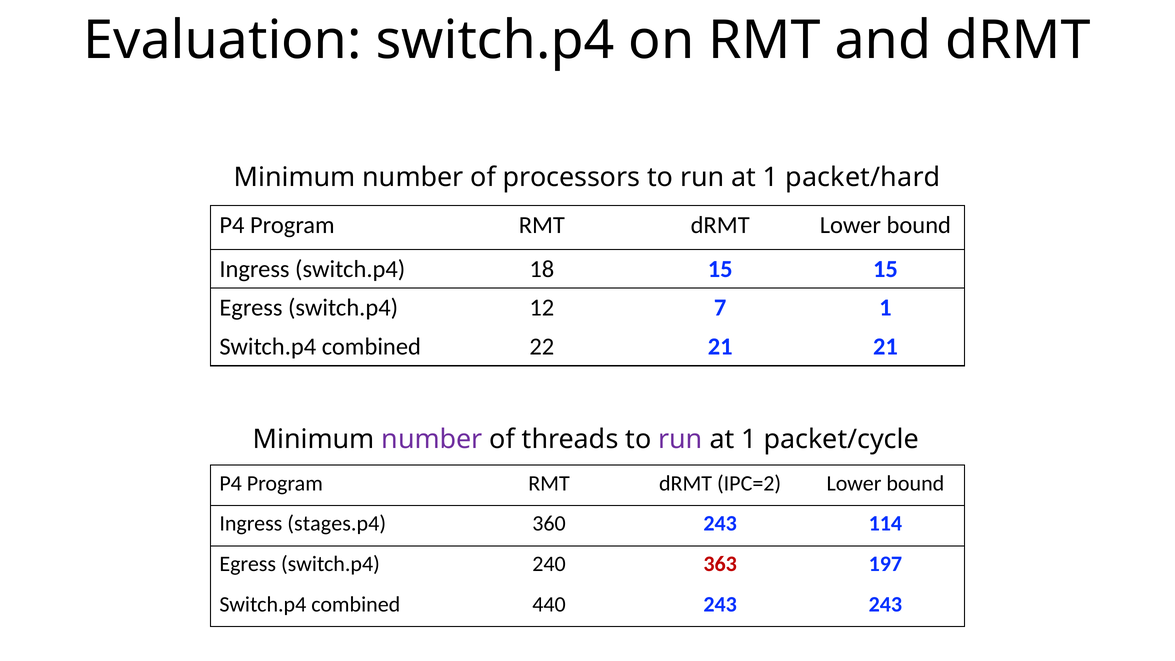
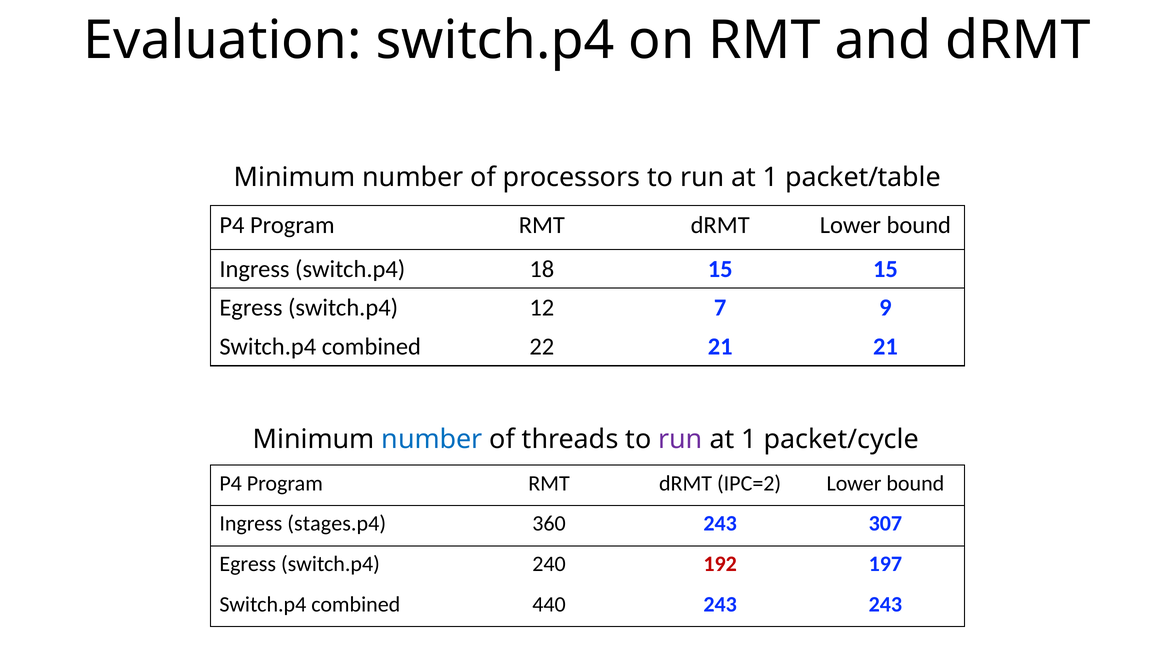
packet/hard: packet/hard -> packet/table
7 1: 1 -> 9
number at (432, 439) colour: purple -> blue
114: 114 -> 307
363: 363 -> 192
